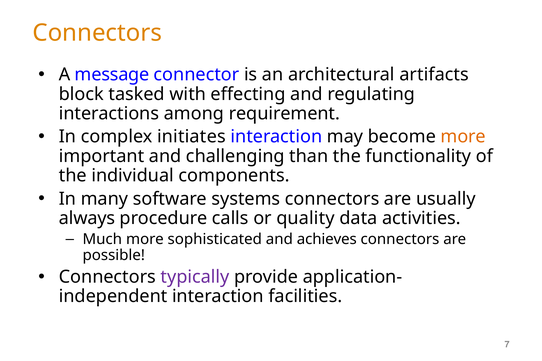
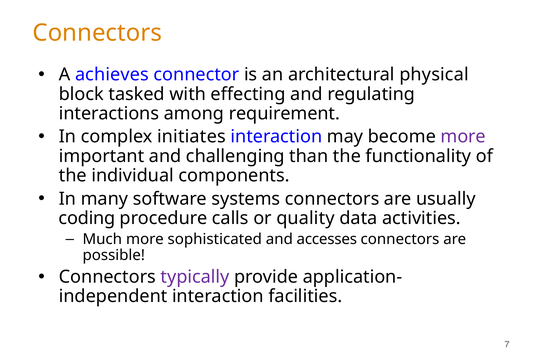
message: message -> achieves
artifacts: artifacts -> physical
more at (463, 137) colour: orange -> purple
always: always -> coding
achieves: achieves -> accesses
